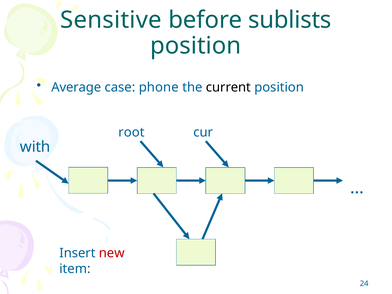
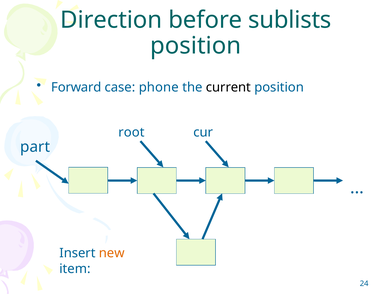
Sensitive: Sensitive -> Direction
Average: Average -> Forward
with: with -> part
new colour: red -> orange
